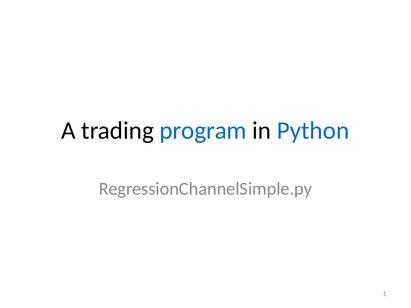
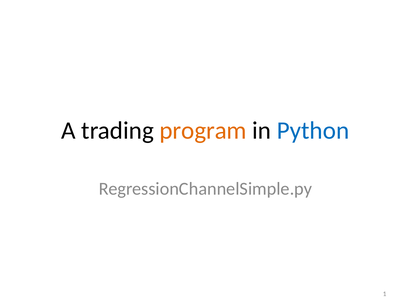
program colour: blue -> orange
